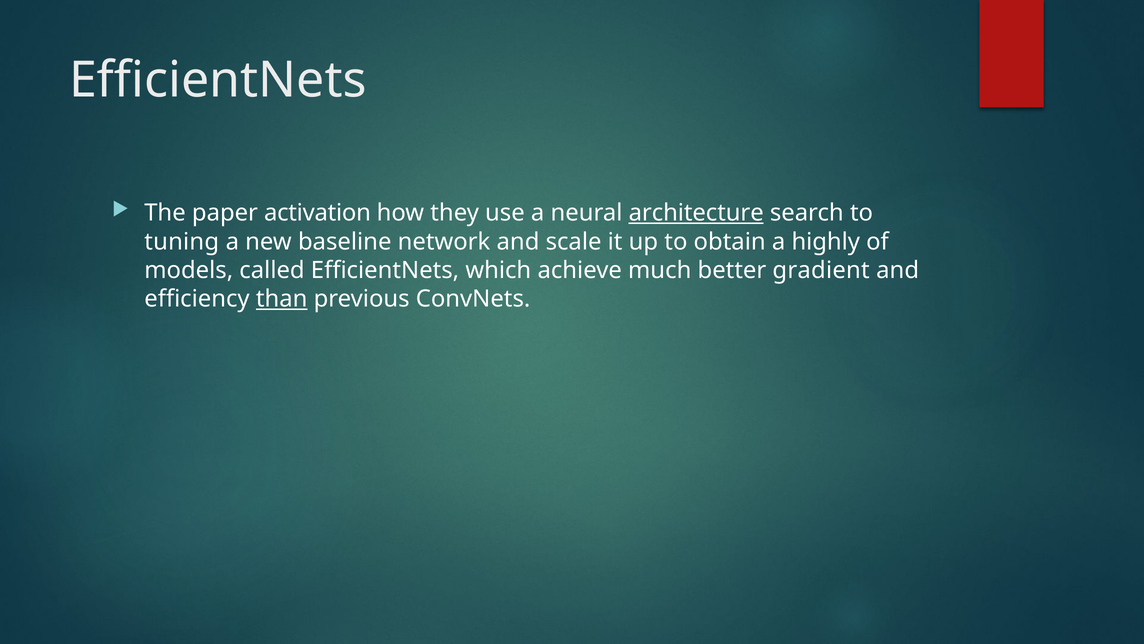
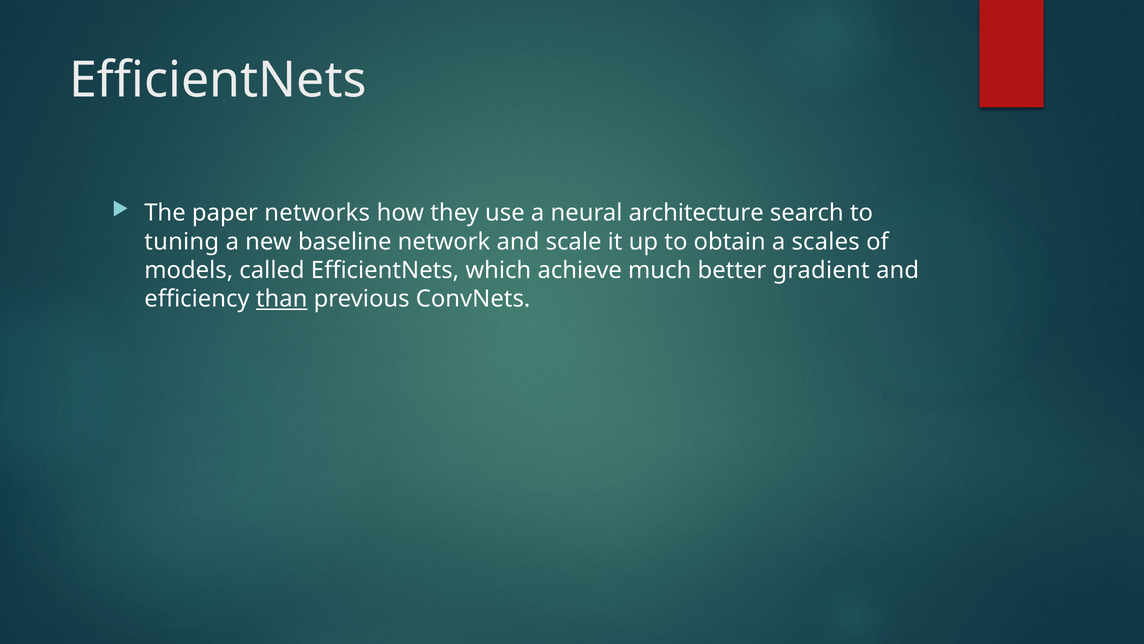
activation: activation -> networks
architecture underline: present -> none
highly: highly -> scales
